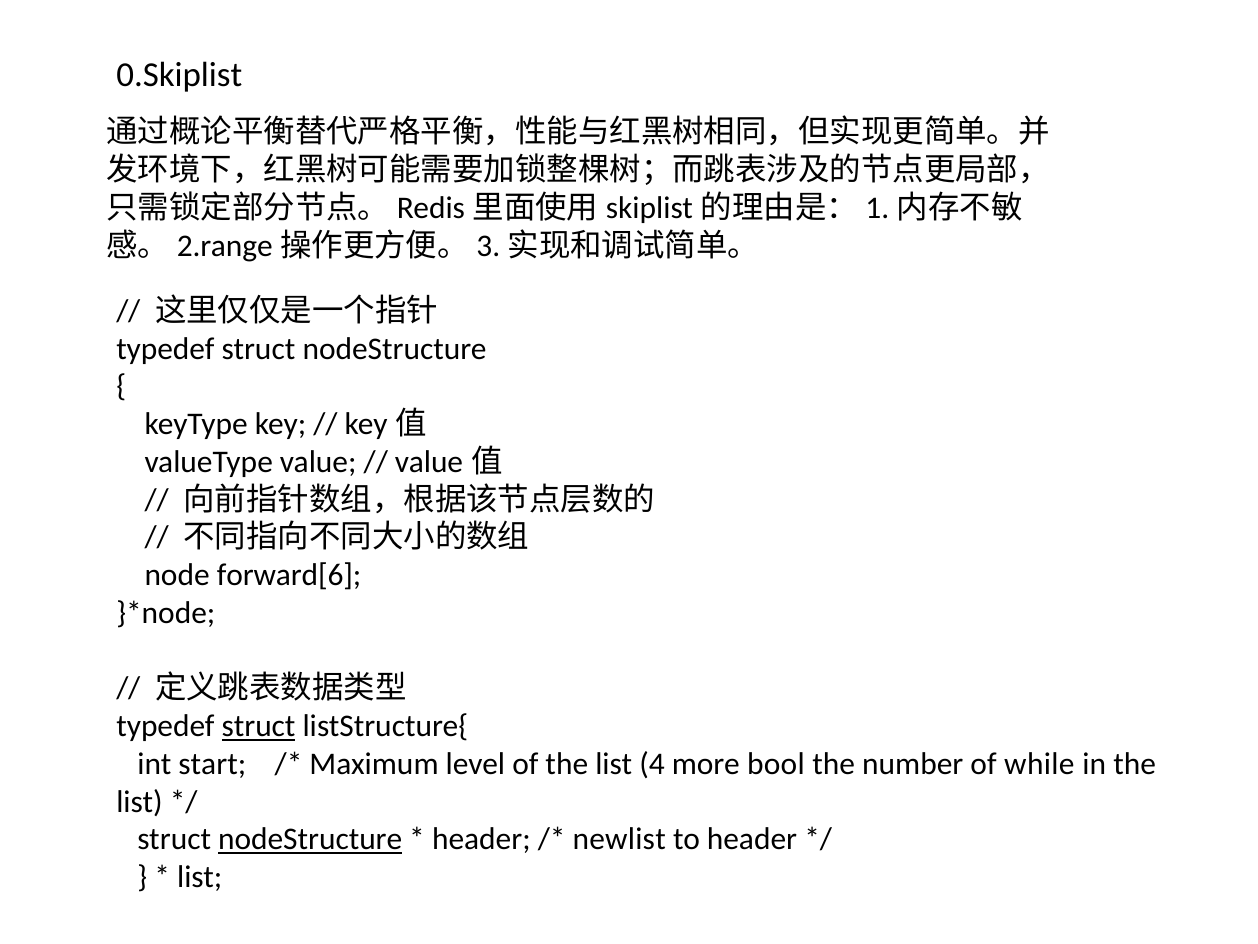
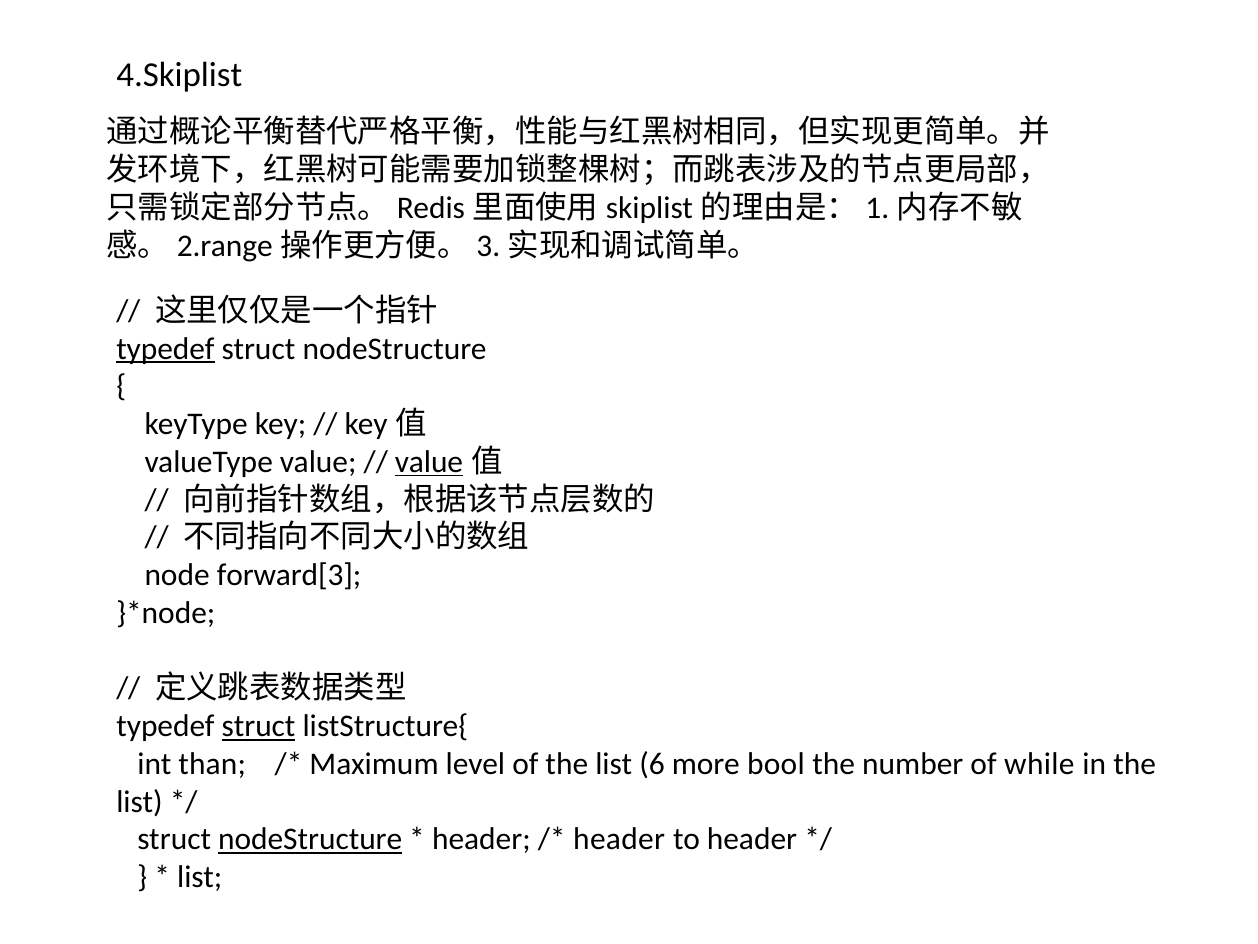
0.Skiplist: 0.Skiplist -> 4.Skiplist
typedef at (165, 348) underline: none -> present
value at (429, 462) underline: none -> present
forward[6: forward[6 -> forward[3
start: start -> than
4: 4 -> 6
newlist at (619, 839): newlist -> header
